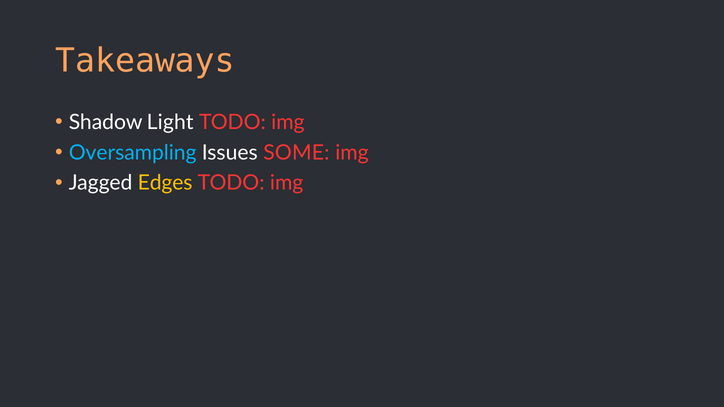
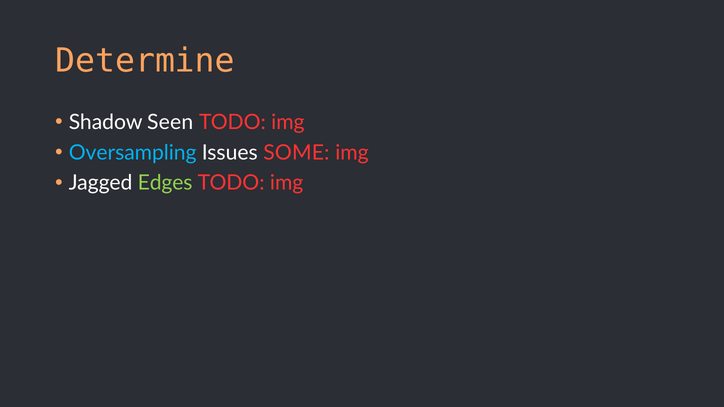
Takeaways: Takeaways -> Determine
Light: Light -> Seen
Edges colour: yellow -> light green
